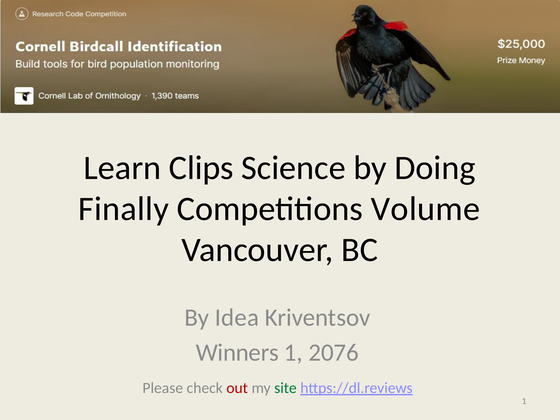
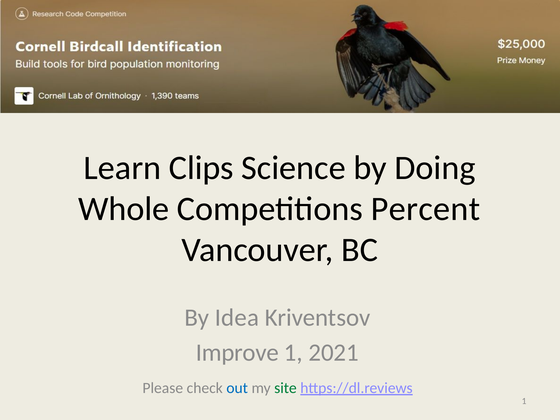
Finally: Finally -> Whole
Volume: Volume -> Percent
Winners: Winners -> Improve
2076: 2076 -> 2021
out colour: red -> blue
